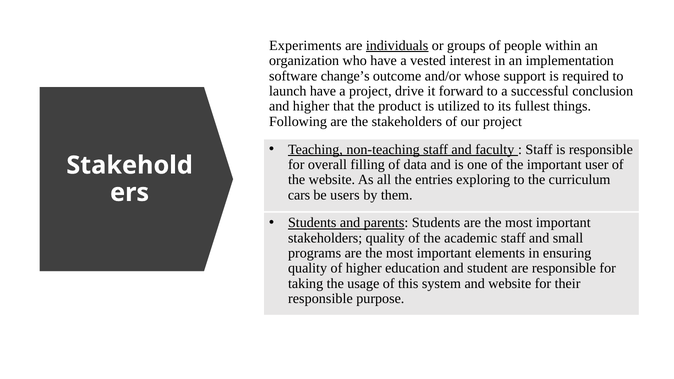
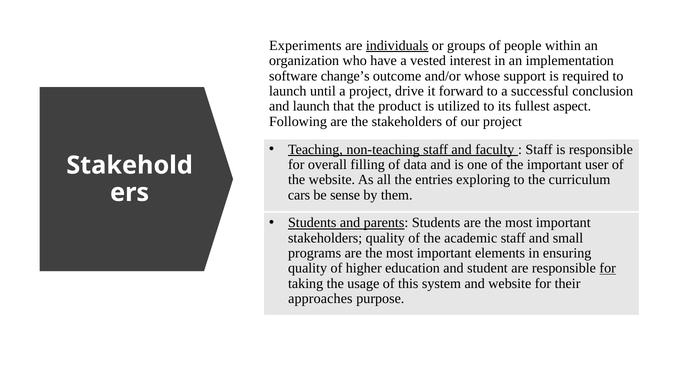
launch have: have -> until
and higher: higher -> launch
things: things -> aspect
users: users -> sense
for at (608, 268) underline: none -> present
responsible at (320, 299): responsible -> approaches
